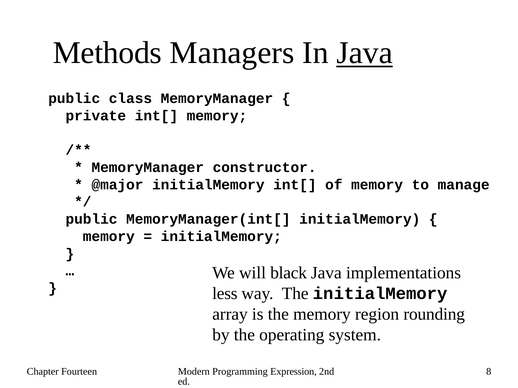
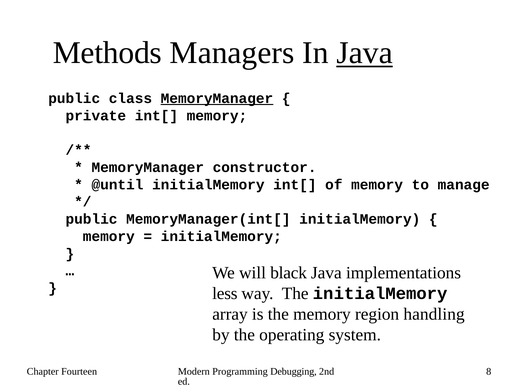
MemoryManager at (217, 99) underline: none -> present
@major: @major -> @until
rounding: rounding -> handling
Expression: Expression -> Debugging
